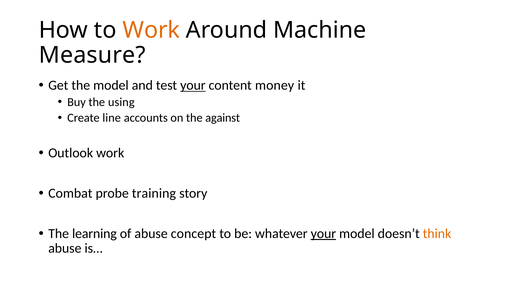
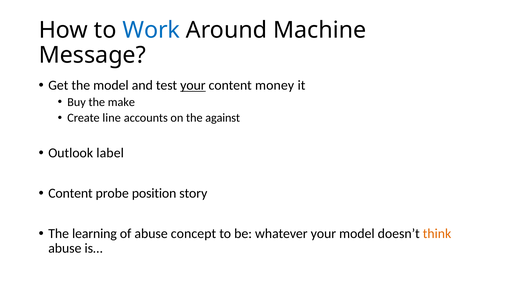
Work at (151, 30) colour: orange -> blue
Measure: Measure -> Message
using: using -> make
Outlook work: work -> label
Combat at (70, 193): Combat -> Content
training: training -> position
your at (323, 233) underline: present -> none
